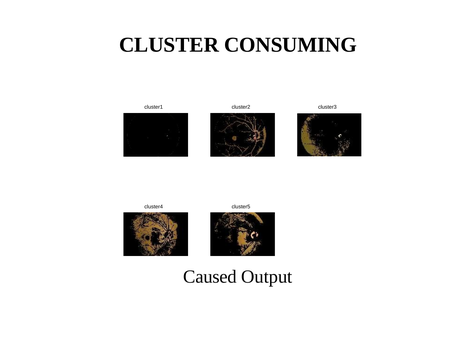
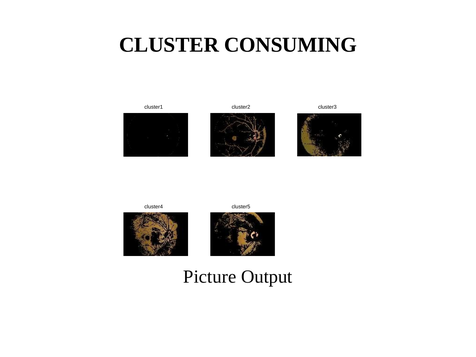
Caused: Caused -> Picture
